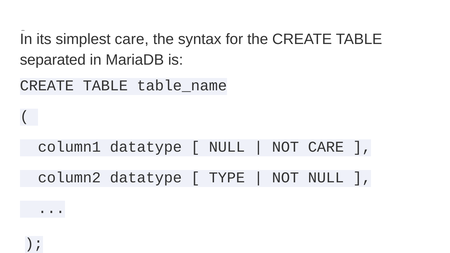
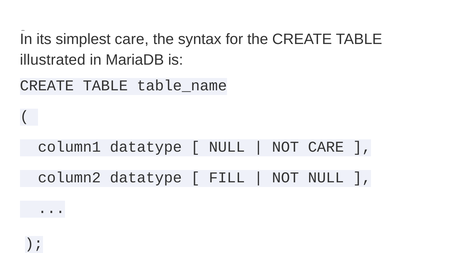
separated: separated -> illustrated
TYPE: TYPE -> FILL
